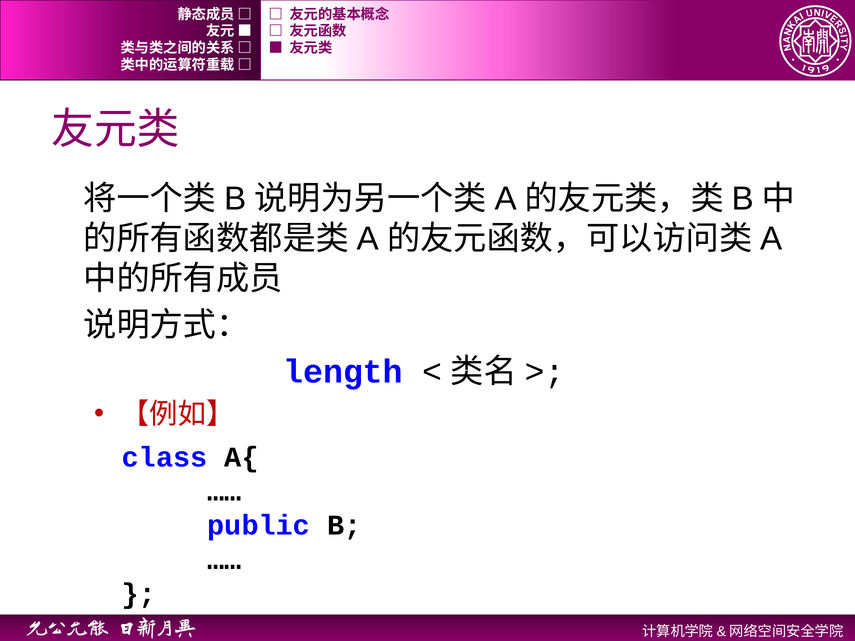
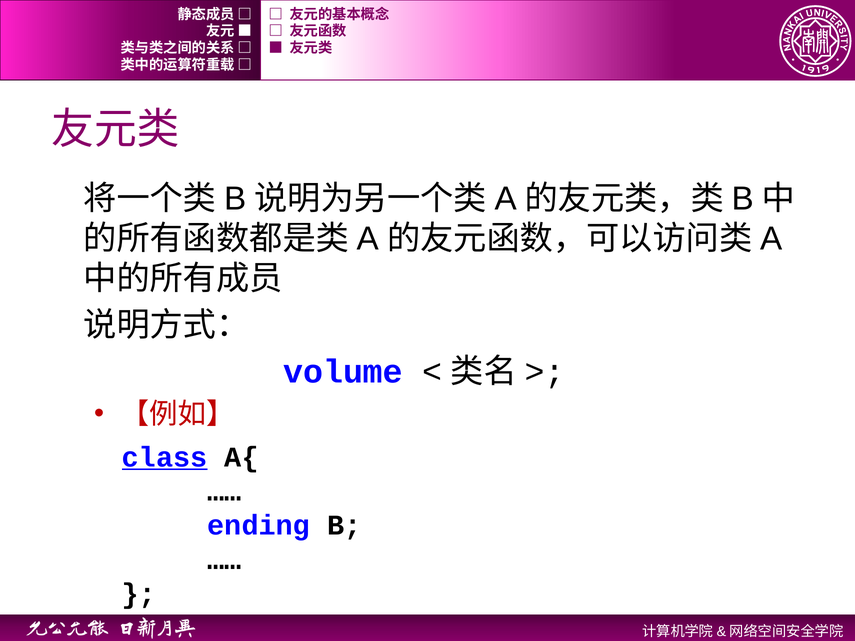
length: length -> volume
class underline: none -> present
public: public -> ending
